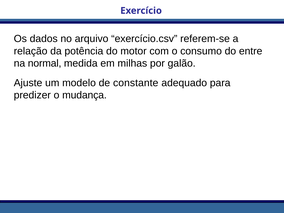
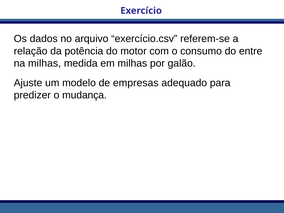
na normal: normal -> milhas
constante: constante -> empresas
